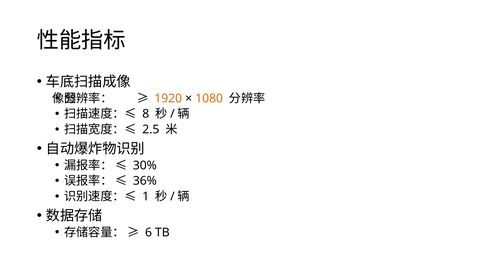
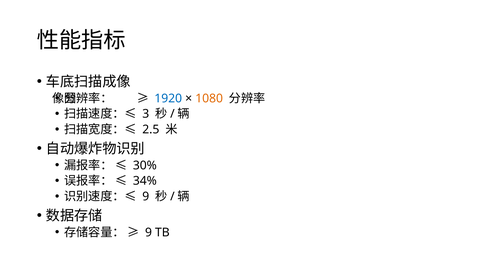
1920 colour: orange -> blue
8: 8 -> 3
36%: 36% -> 34%
1 at (146, 197): 1 -> 9
6 at (148, 233): 6 -> 9
